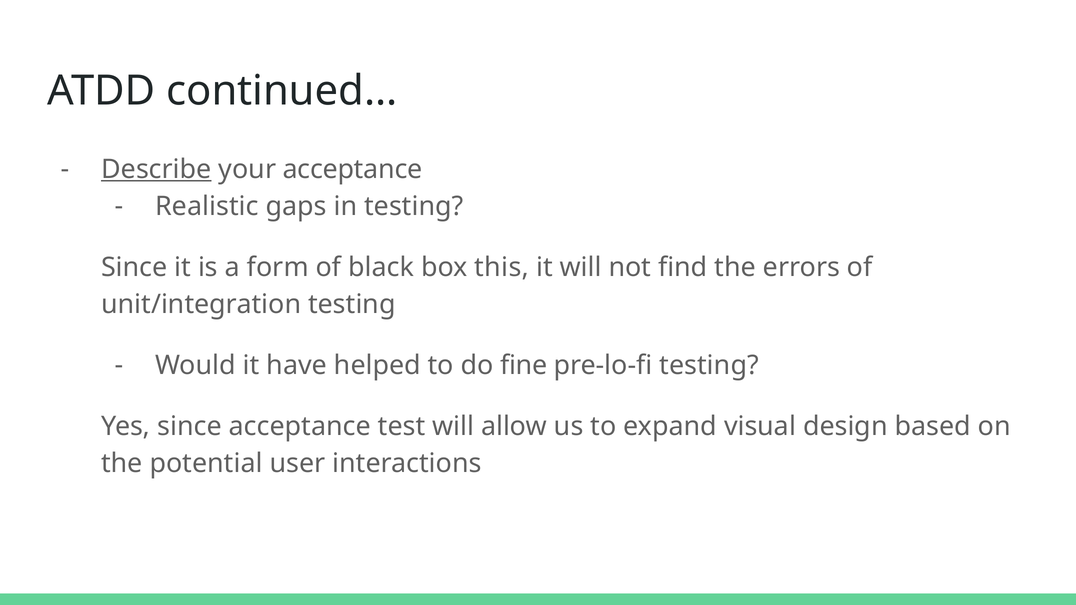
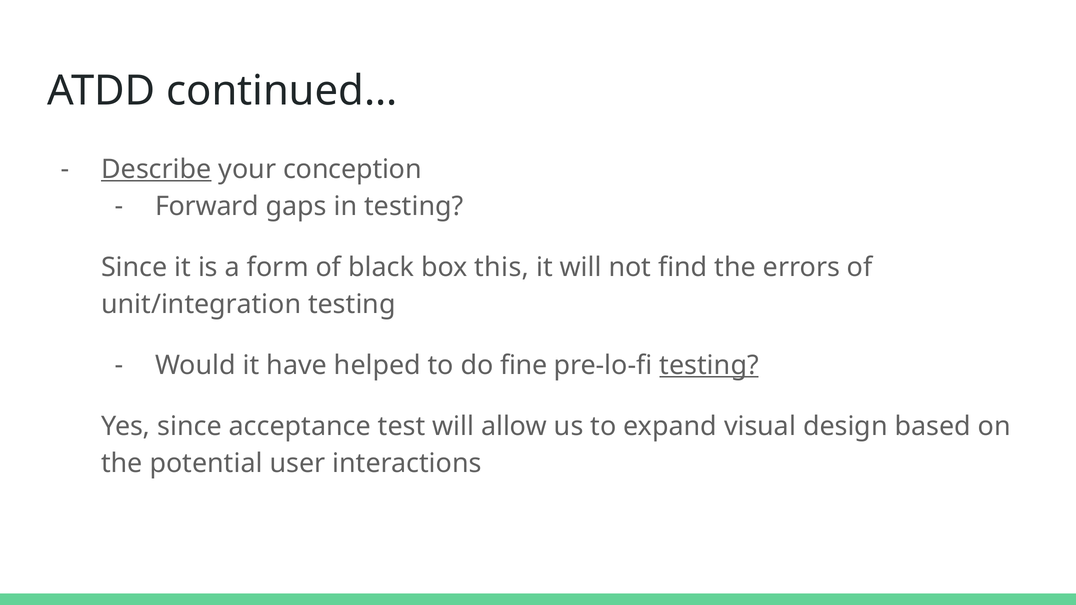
your acceptance: acceptance -> conception
Realistic: Realistic -> Forward
testing at (709, 365) underline: none -> present
